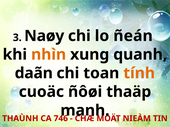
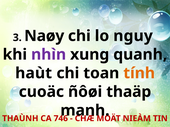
ñeán: ñeán -> nguy
nhìn colour: orange -> purple
daãn: daãn -> haùt
